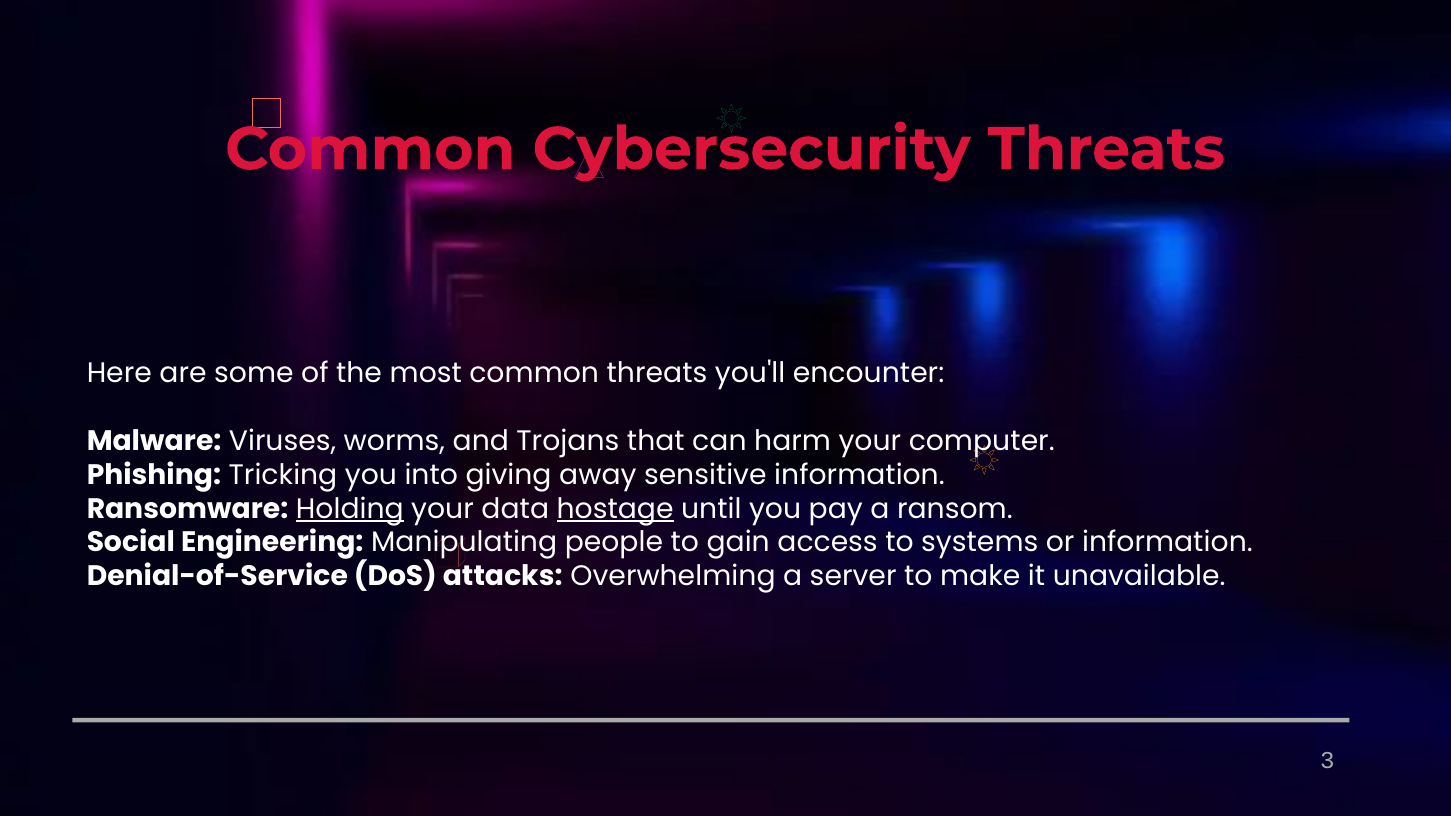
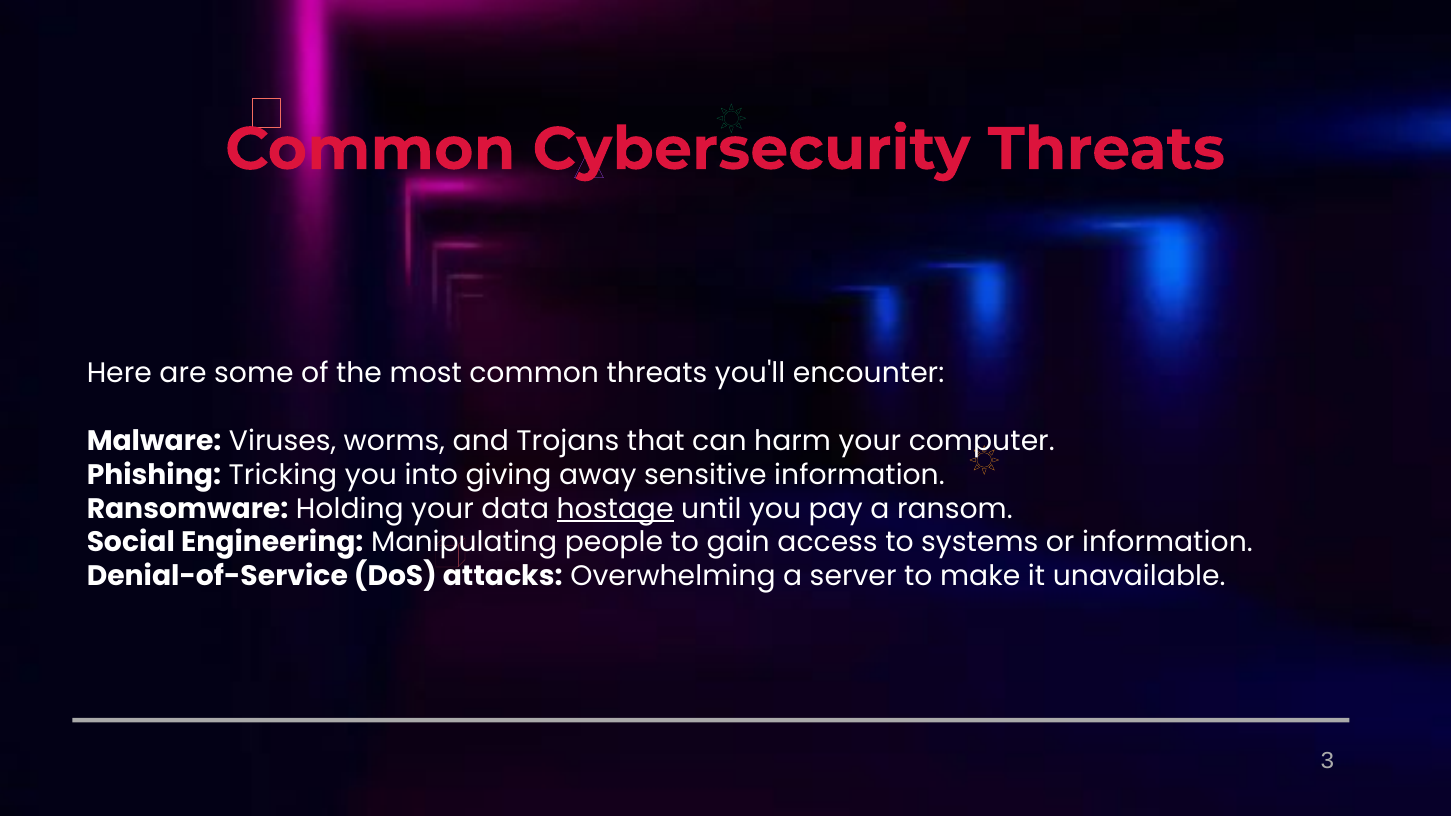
Holding underline: present -> none
